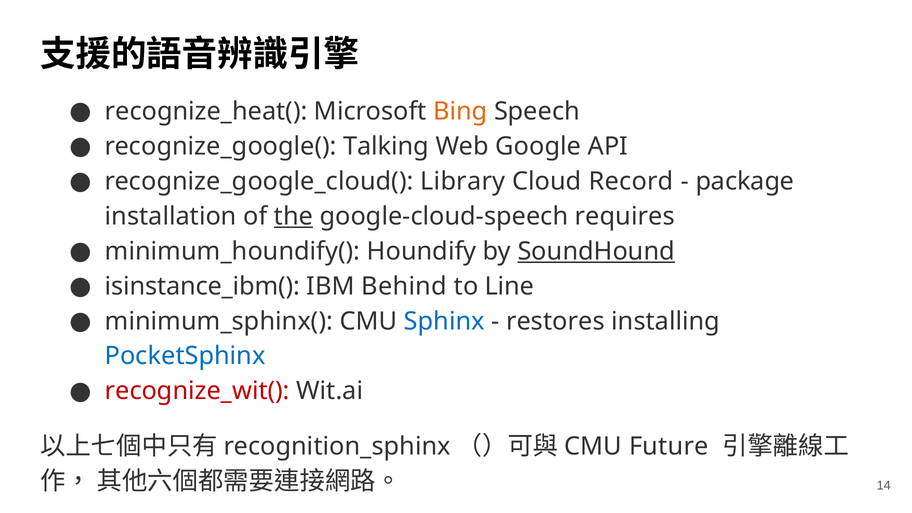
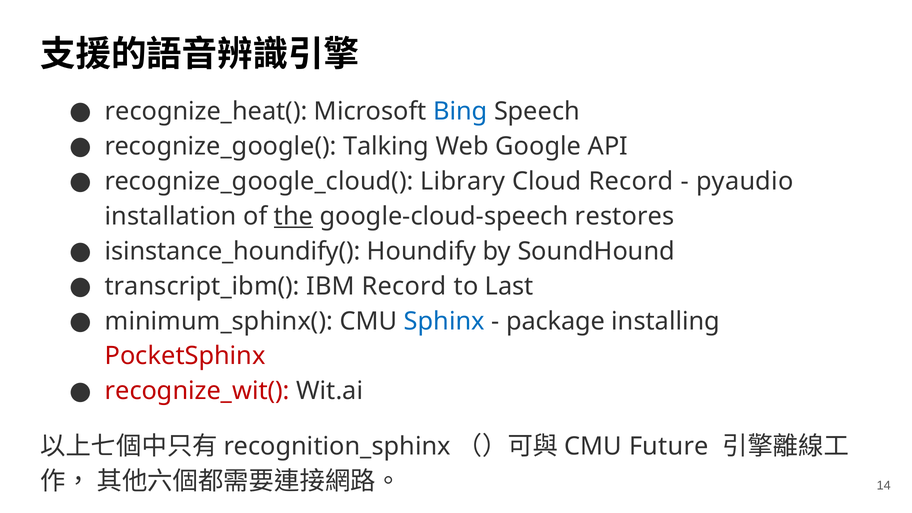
Bing colour: orange -> blue
package: package -> pyaudio
requires: requires -> restores
minimum_houndify(: minimum_houndify( -> isinstance_houndify(
SoundHound underline: present -> none
isinstance_ibm(: isinstance_ibm( -> transcript_ibm(
IBM Behind: Behind -> Record
Line: Line -> Last
restores: restores -> package
PocketSphinx colour: blue -> red
